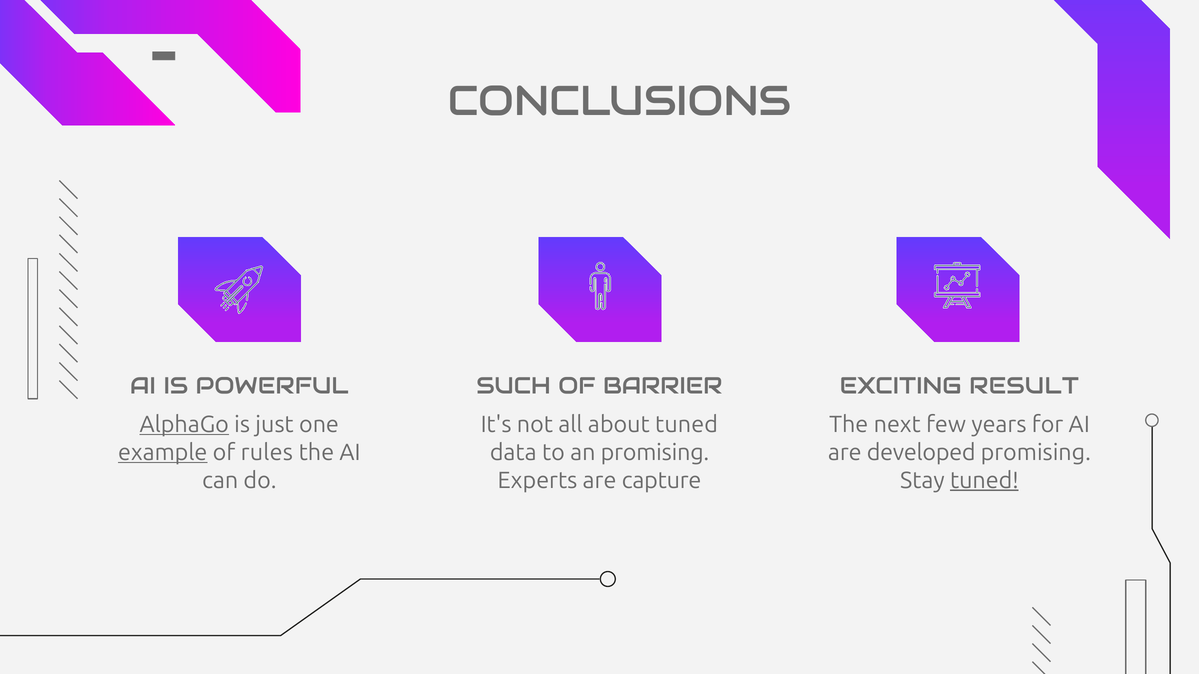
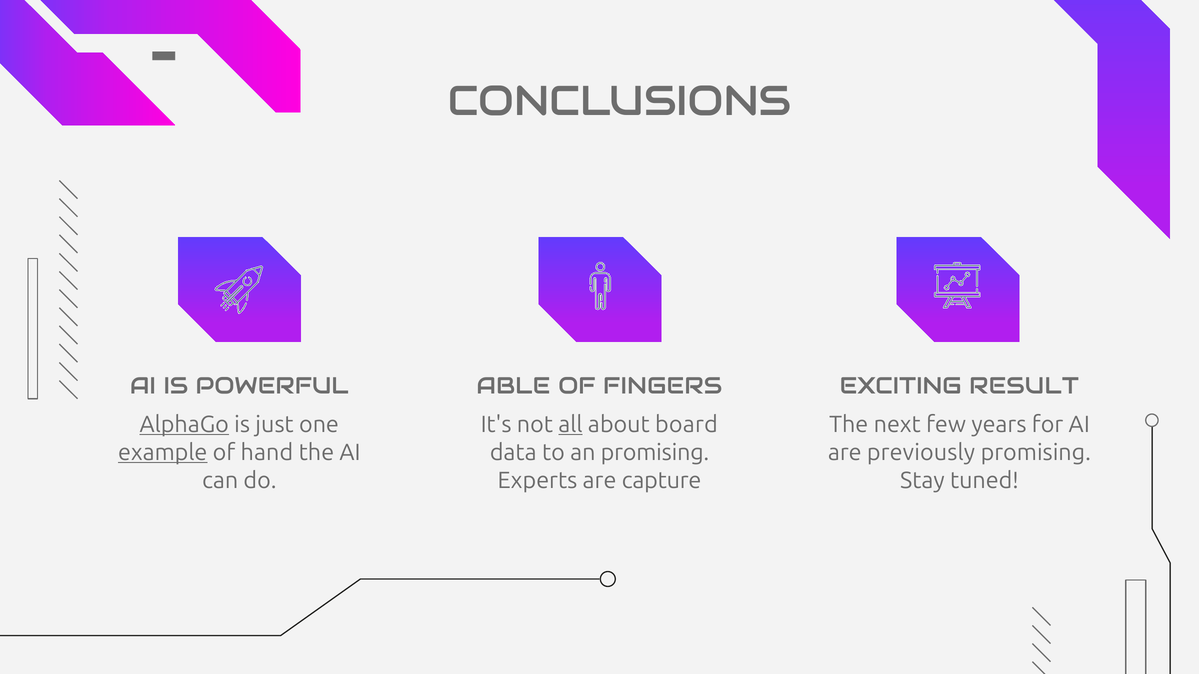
SUCH: SUCH -> ABLE
BARRIER: BARRIER -> FINGERS
all underline: none -> present
about tuned: tuned -> board
rules: rules -> hand
developed: developed -> previously
tuned at (984, 481) underline: present -> none
